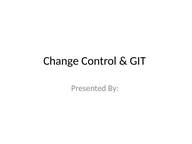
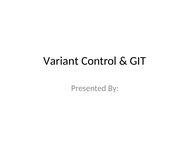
Change: Change -> Variant
